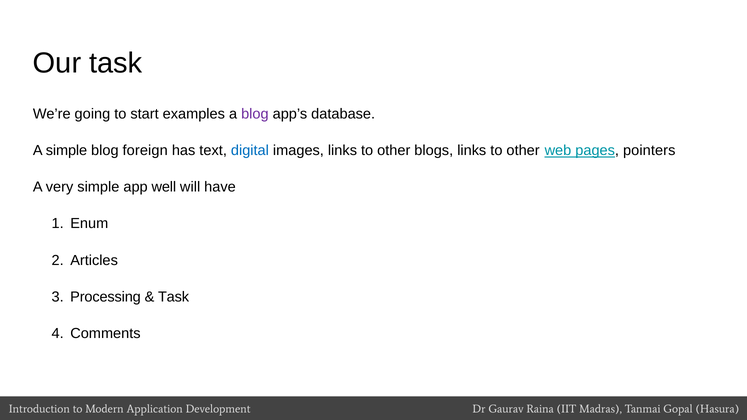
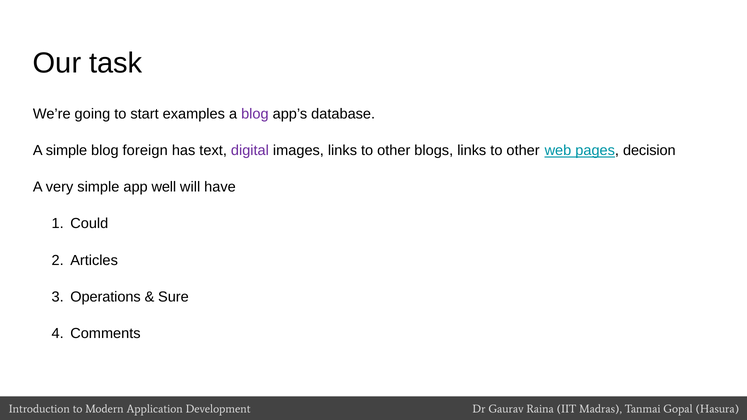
digital colour: blue -> purple
pointers: pointers -> decision
Enum: Enum -> Could
Processing: Processing -> Operations
Task at (174, 297): Task -> Sure
